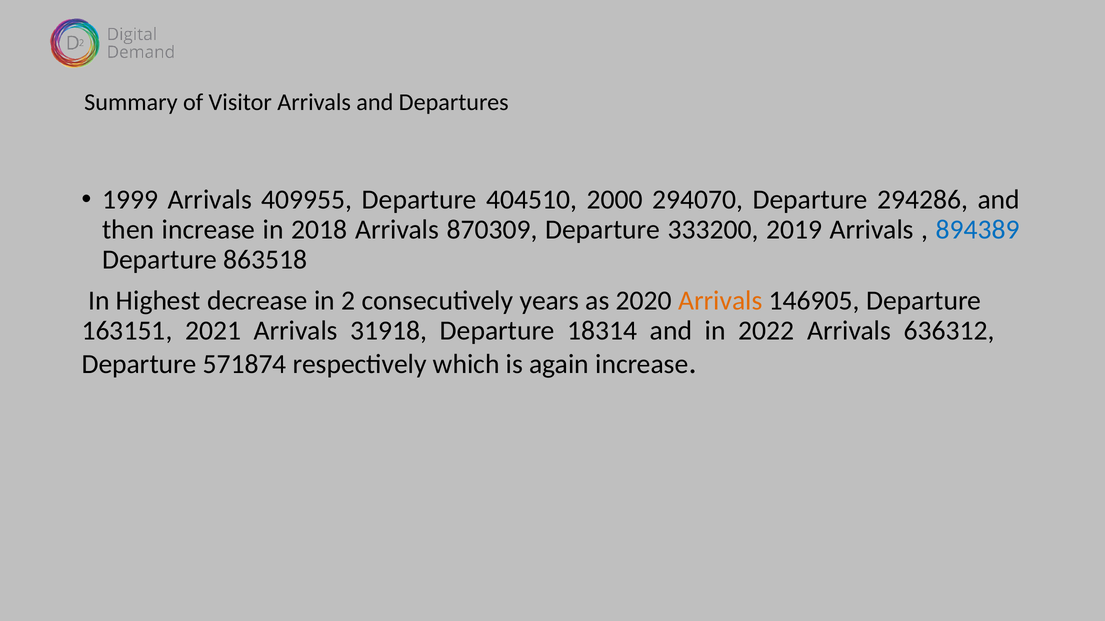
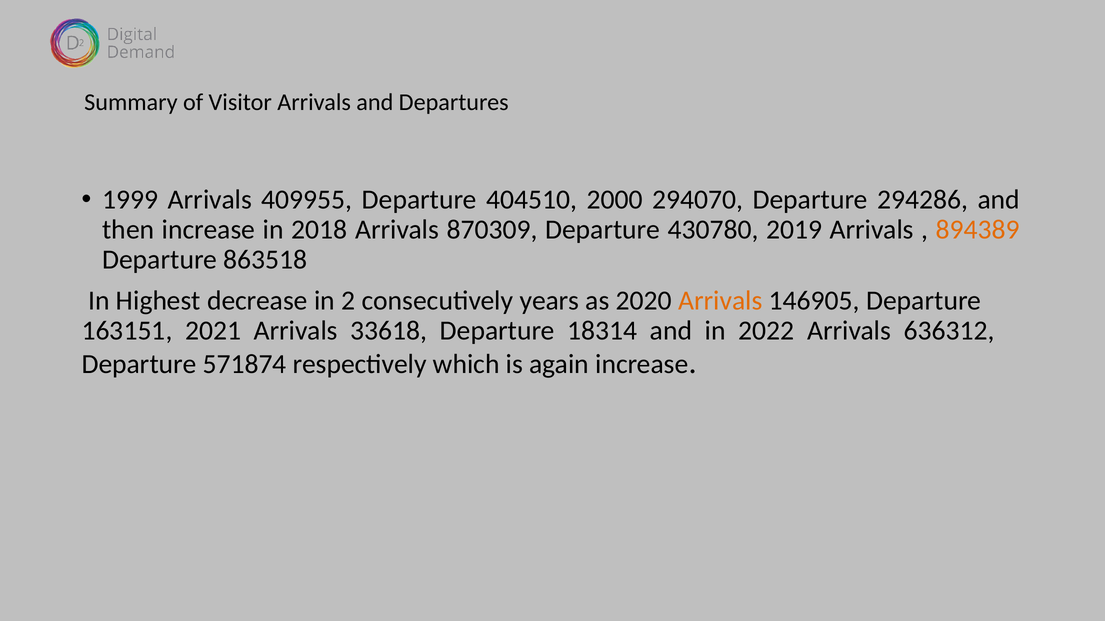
333200: 333200 -> 430780
894389 colour: blue -> orange
31918: 31918 -> 33618
